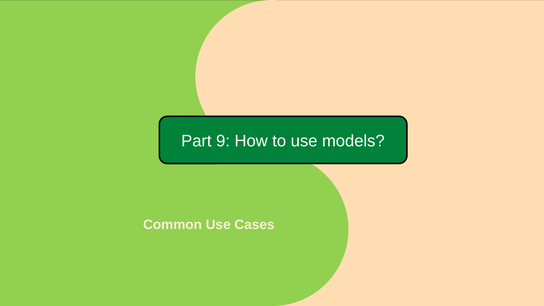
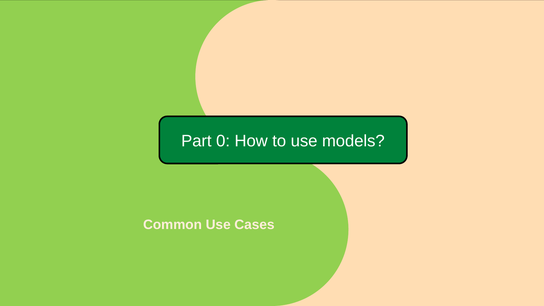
9: 9 -> 0
